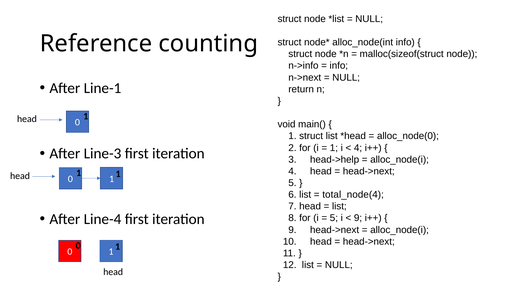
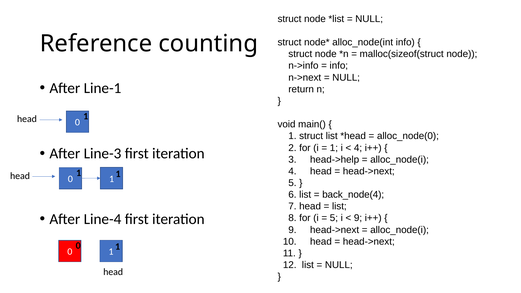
total_node(4: total_node(4 -> back_node(4
